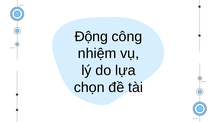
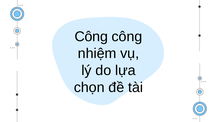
Động at (91, 37): Động -> Công
